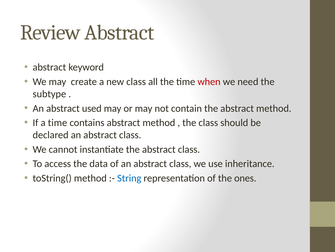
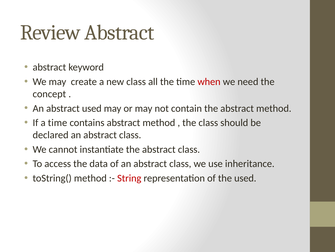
subtype: subtype -> concept
String colour: blue -> red
the ones: ones -> used
